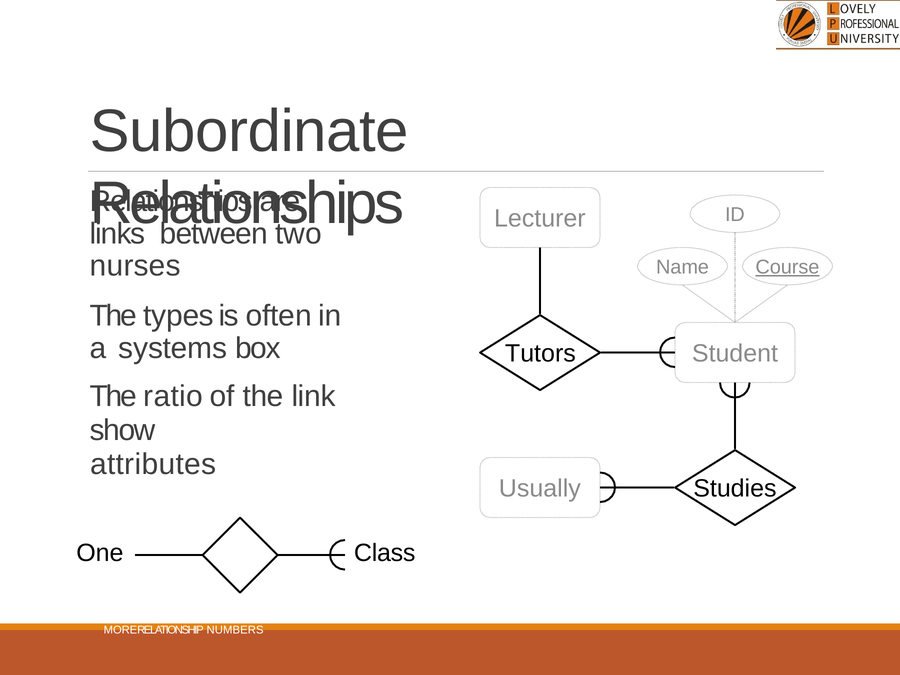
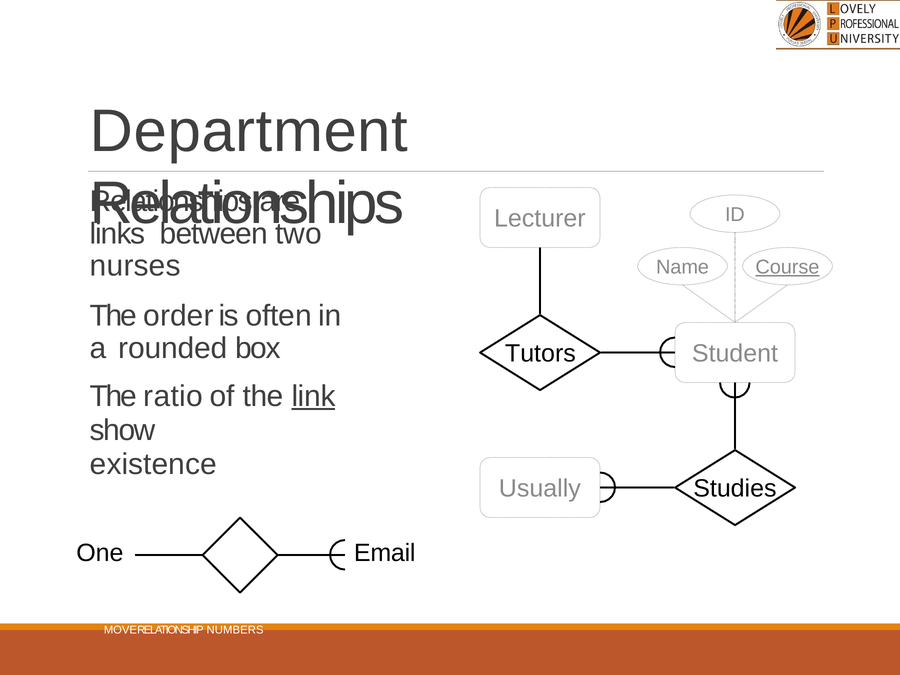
Subordinate: Subordinate -> Department
types: types -> order
systems: systems -> rounded
link underline: none -> present
attributes: attributes -> existence
Class: Class -> Email
MORE: MORE -> MOVE
